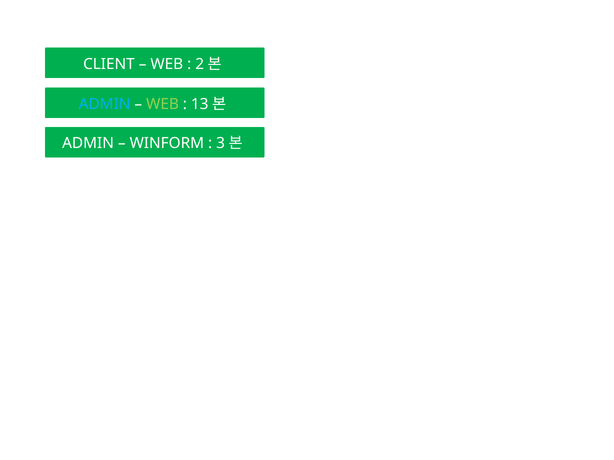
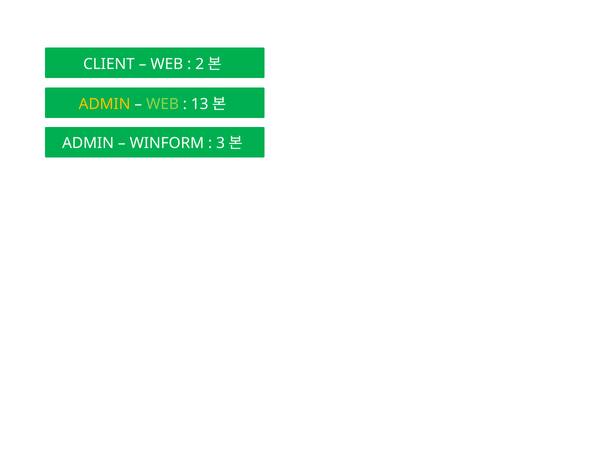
ADMIN at (105, 104) colour: light blue -> yellow
